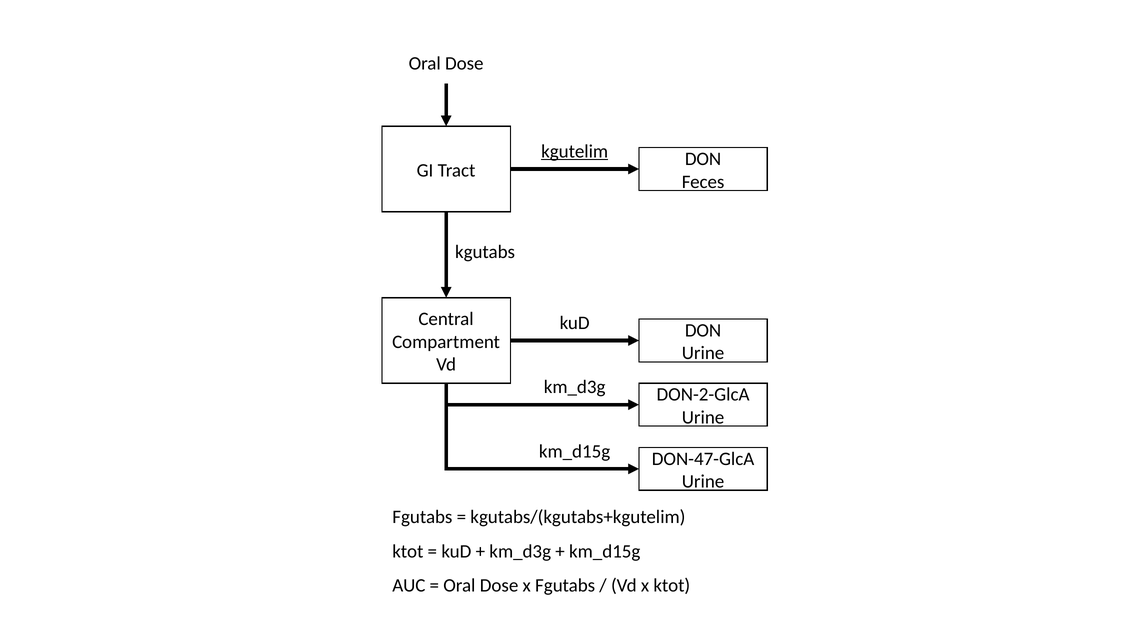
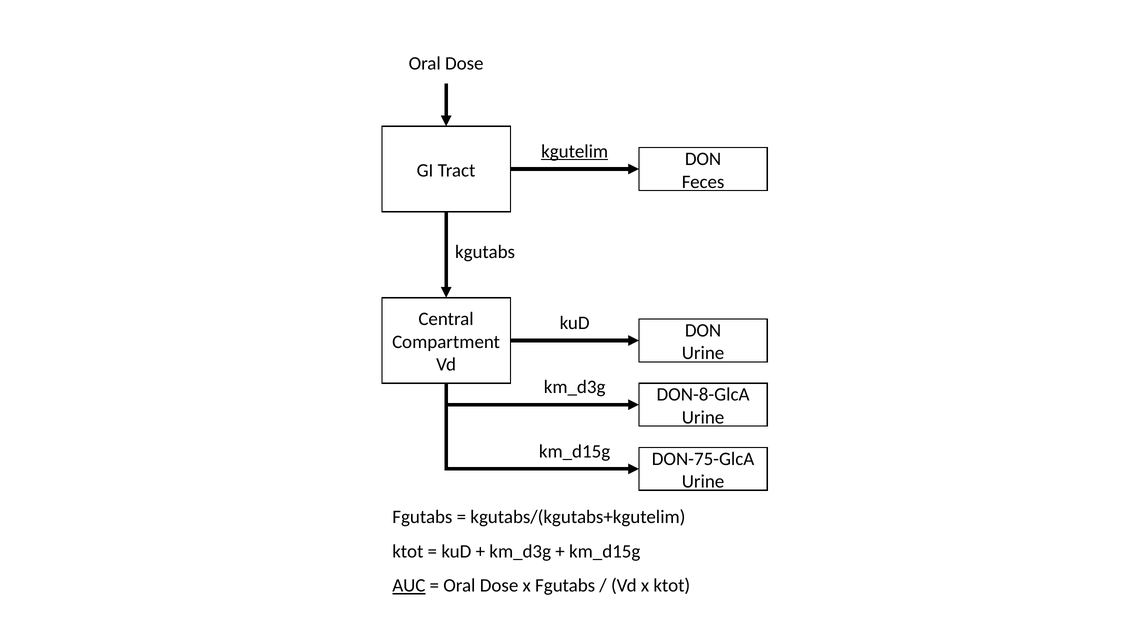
DON-2-GlcA: DON-2-GlcA -> DON-8-GlcA
DON-47-GlcA: DON-47-GlcA -> DON-75-GlcA
AUC underline: none -> present
